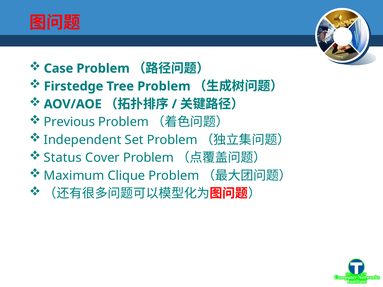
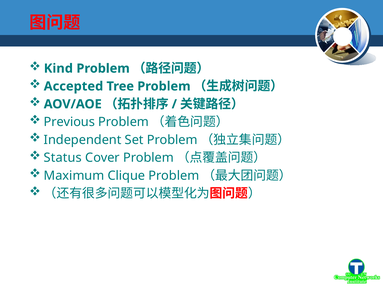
Case: Case -> Kind
Firstedge: Firstedge -> Accepted
